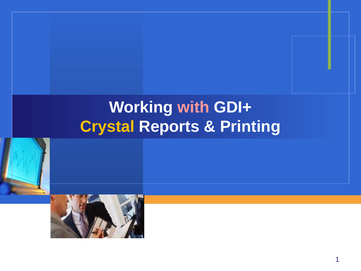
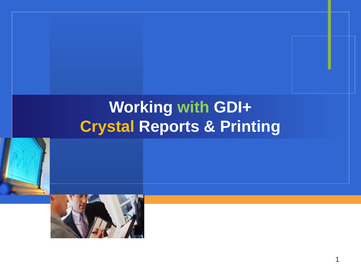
with colour: pink -> light green
